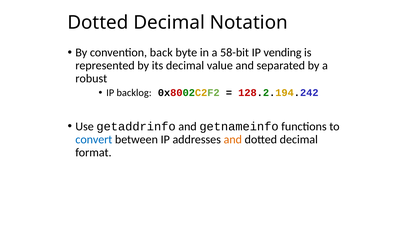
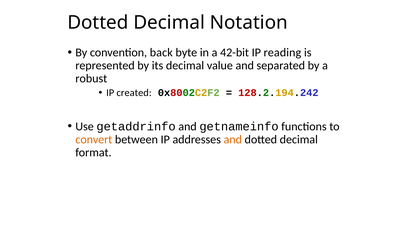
58-bit: 58-bit -> 42-bit
vending: vending -> reading
backlog: backlog -> created
convert colour: blue -> orange
